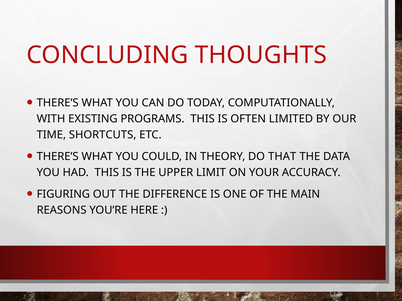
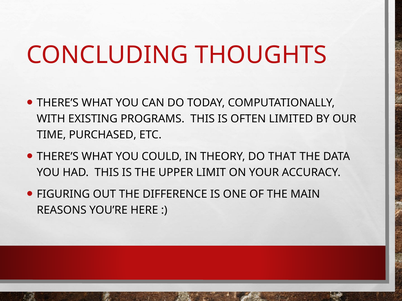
SHORTCUTS: SHORTCUTS -> PURCHASED
